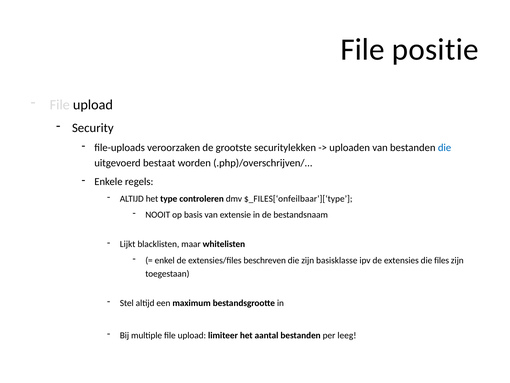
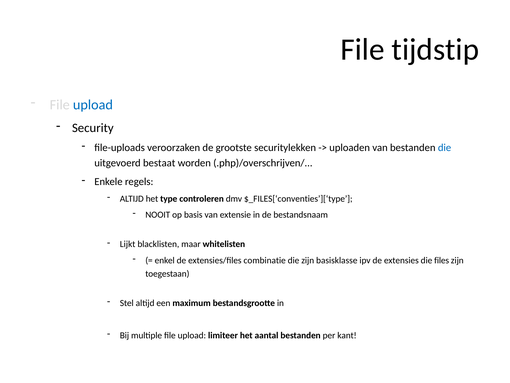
positie: positie -> tijdstip
upload at (93, 105) colour: black -> blue
$_FILES[‘onfeilbaar’][‘type: $_FILES[‘onfeilbaar’][‘type -> $_FILES[‘conventies’][‘type
beschreven: beschreven -> combinatie
leeg: leeg -> kant
